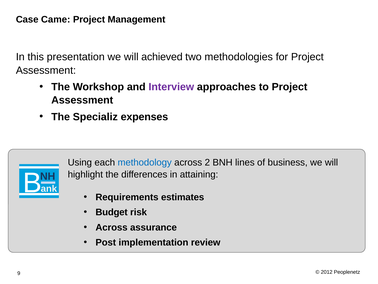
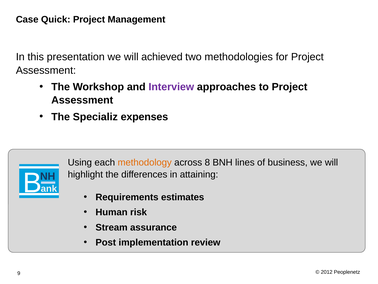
Came: Came -> Quick
methodology colour: blue -> orange
2: 2 -> 8
Budget: Budget -> Human
Across at (112, 227): Across -> Stream
